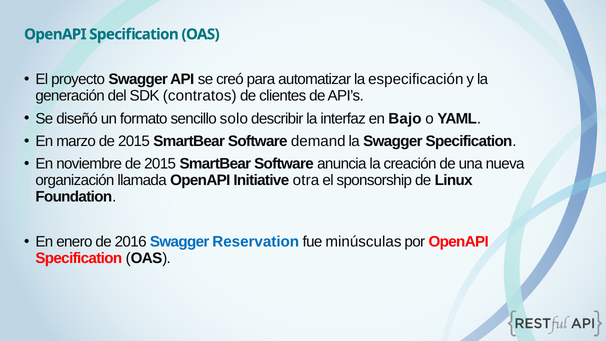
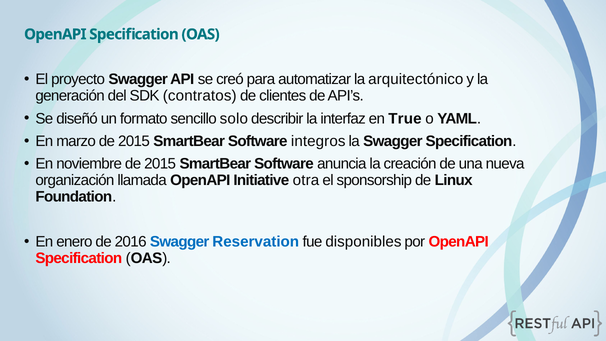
especificación: especificación -> arquitectónico
Bajo: Bajo -> True
demand: demand -> integros
minúsculas: minúsculas -> disponibles
